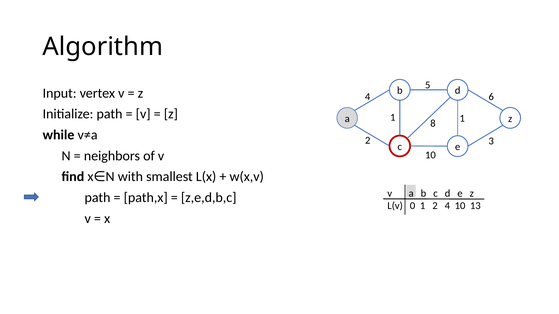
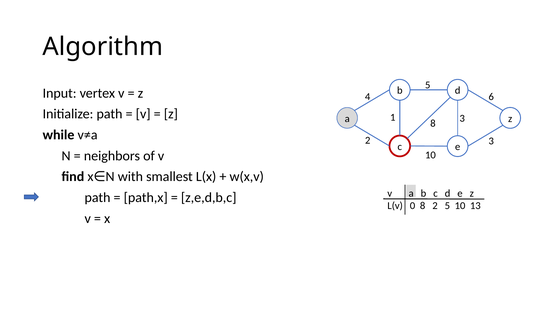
8 1: 1 -> 3
0 1: 1 -> 8
2 4: 4 -> 5
